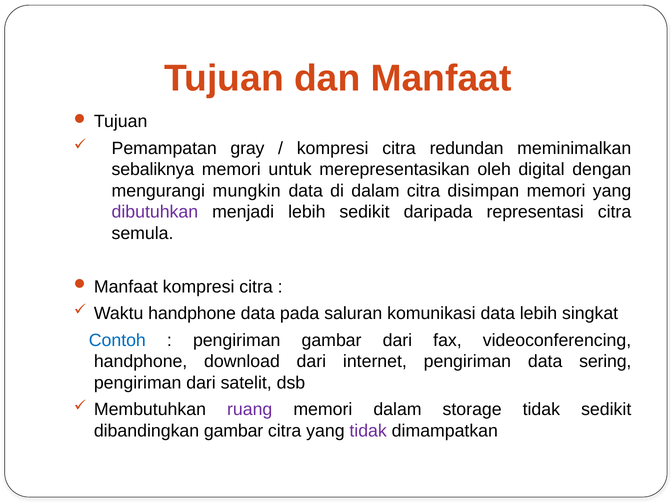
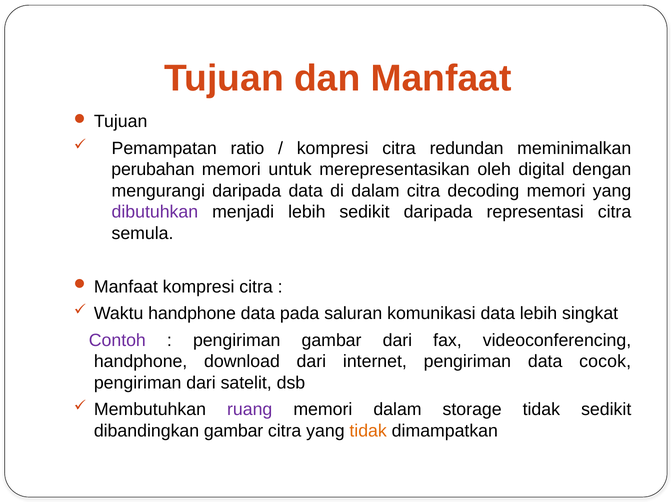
gray: gray -> ratio
sebaliknya: sebaliknya -> perubahan
mengurangi mungkin: mungkin -> daripada
disimpan: disimpan -> decoding
Contoh colour: blue -> purple
sering: sering -> cocok
tidak at (368, 431) colour: purple -> orange
